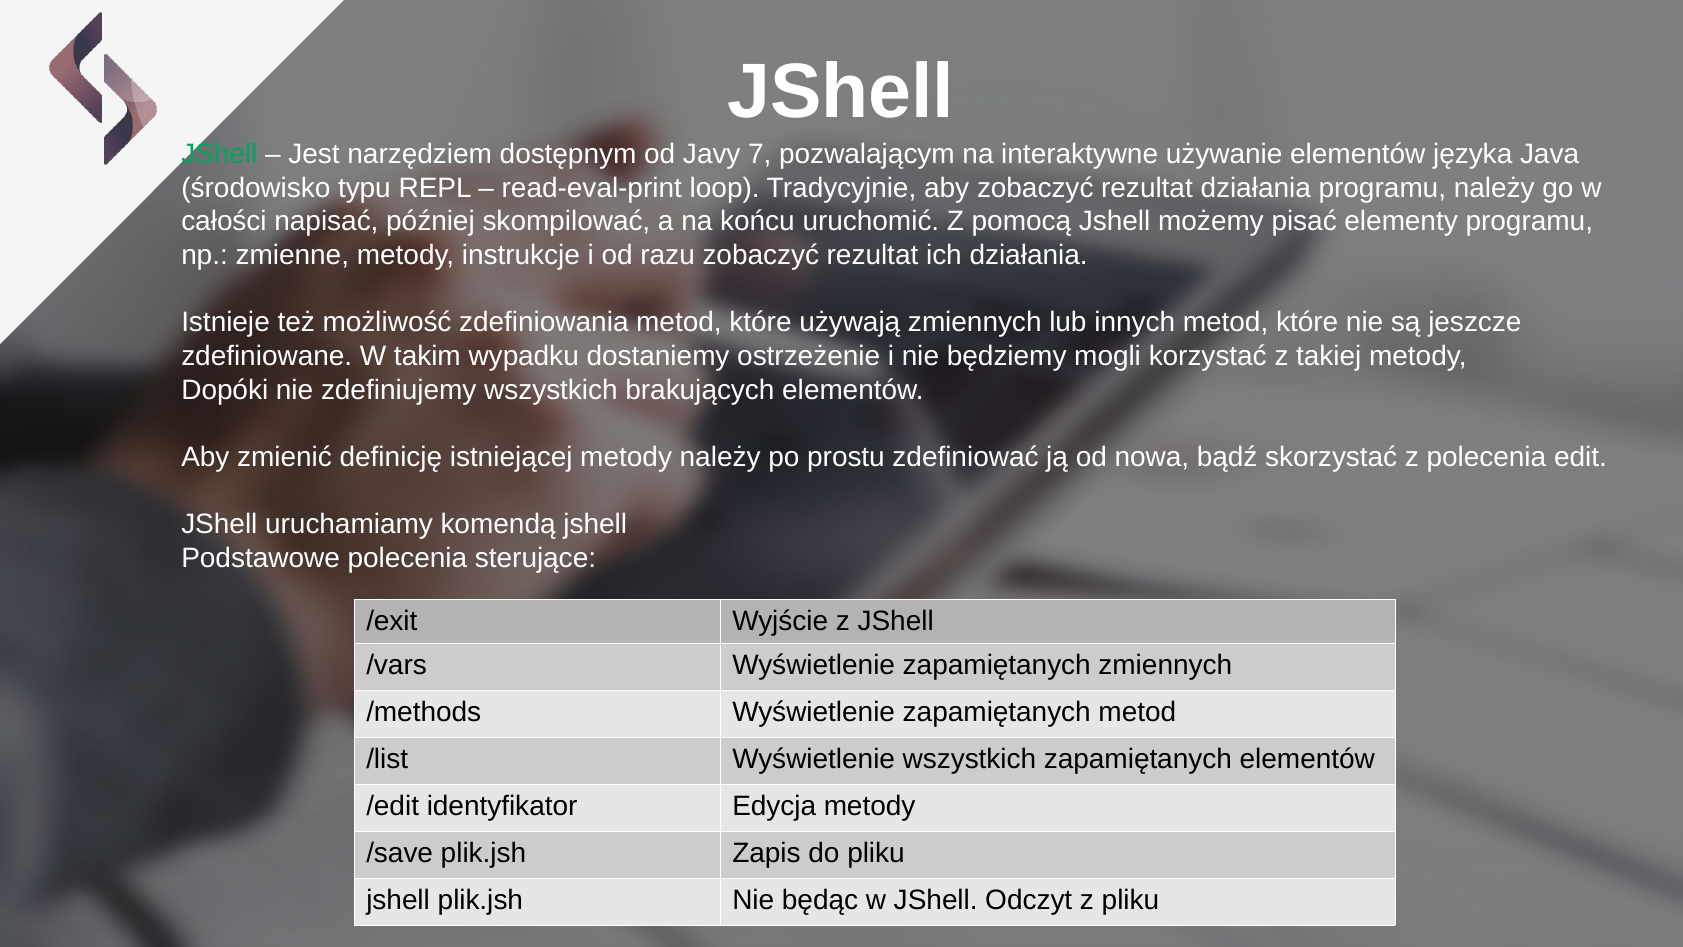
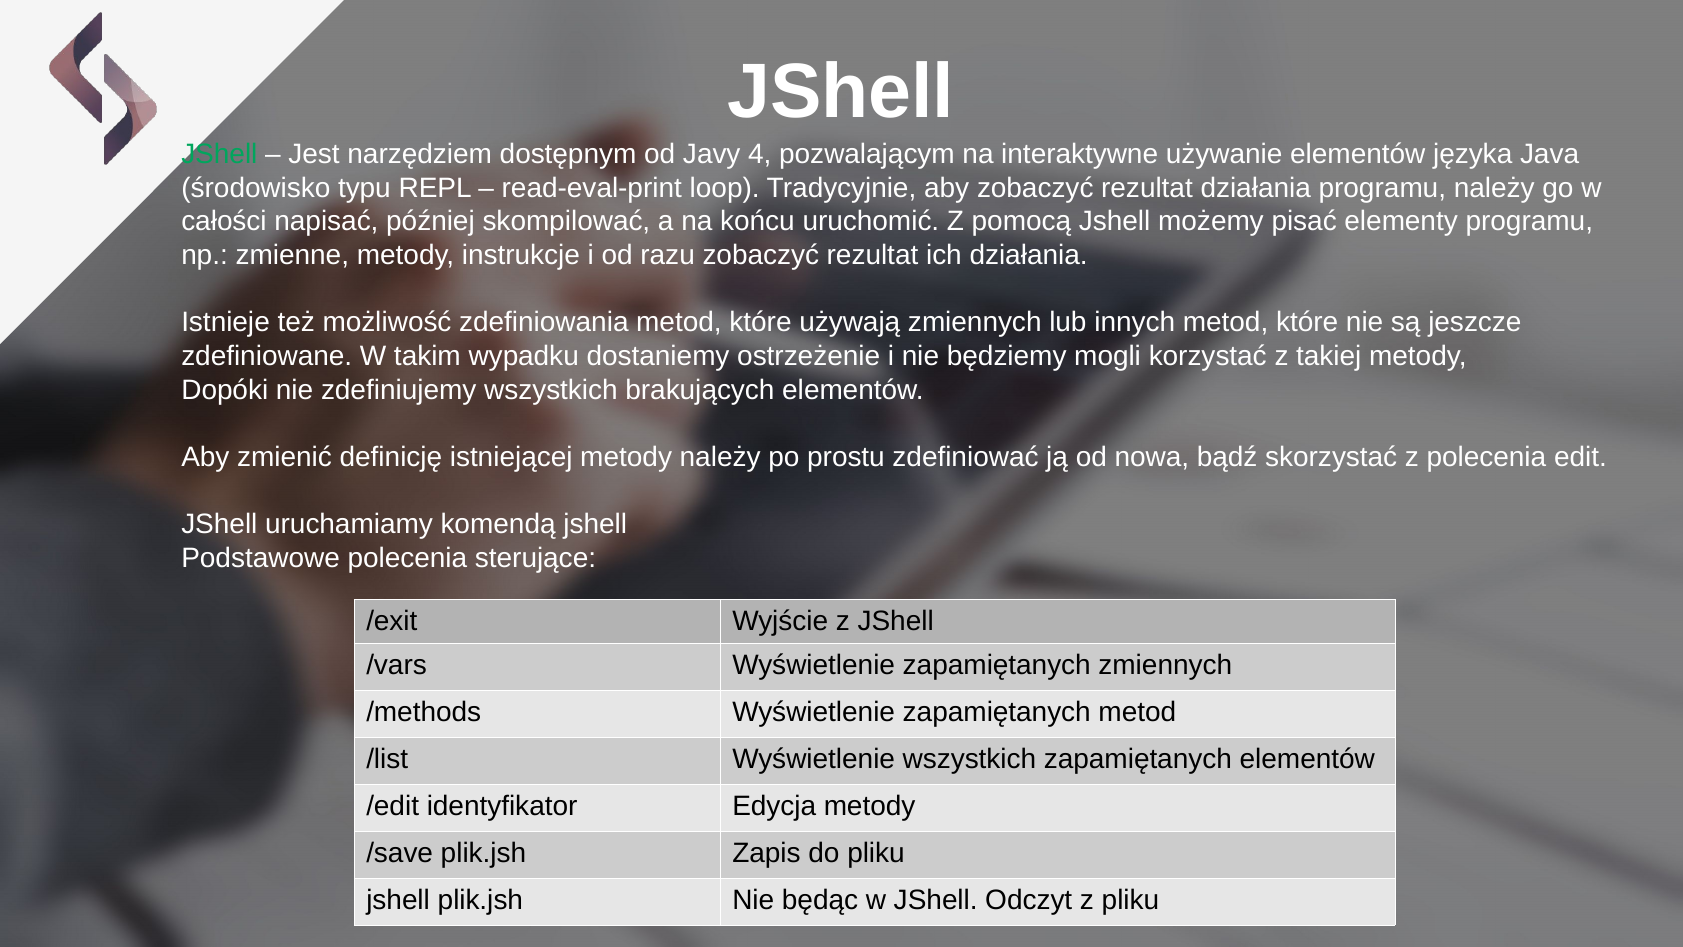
7: 7 -> 4
